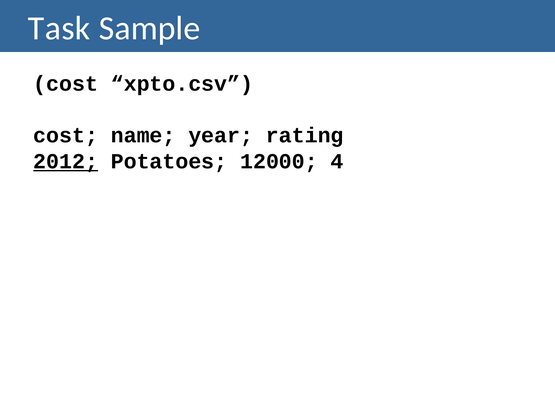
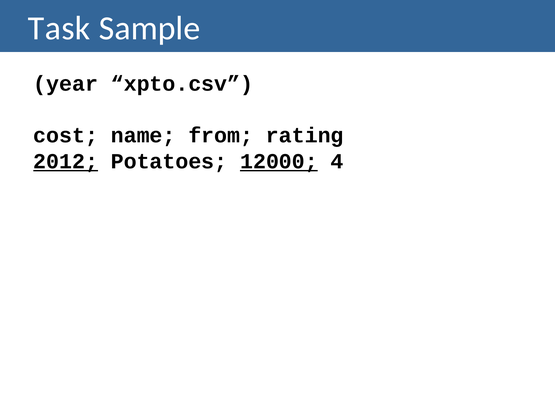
cost at (66, 84): cost -> year
year: year -> from
12000 underline: none -> present
